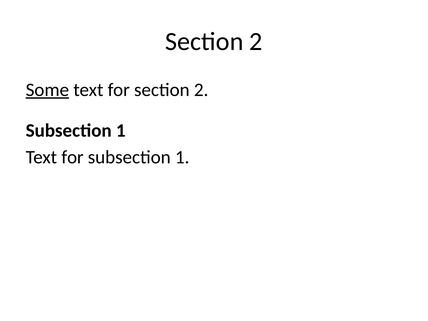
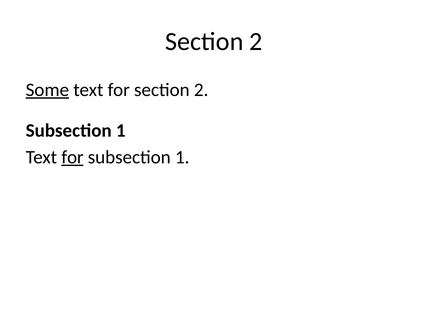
for at (73, 157) underline: none -> present
